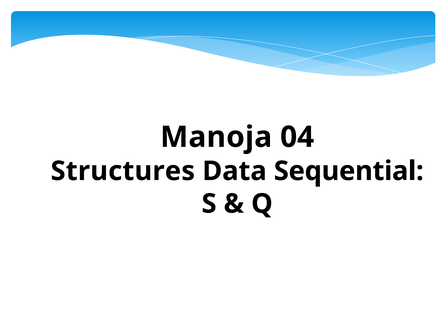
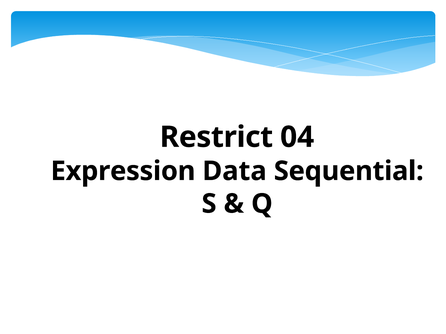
Manoja: Manoja -> Restrict
Structures: Structures -> Expression
